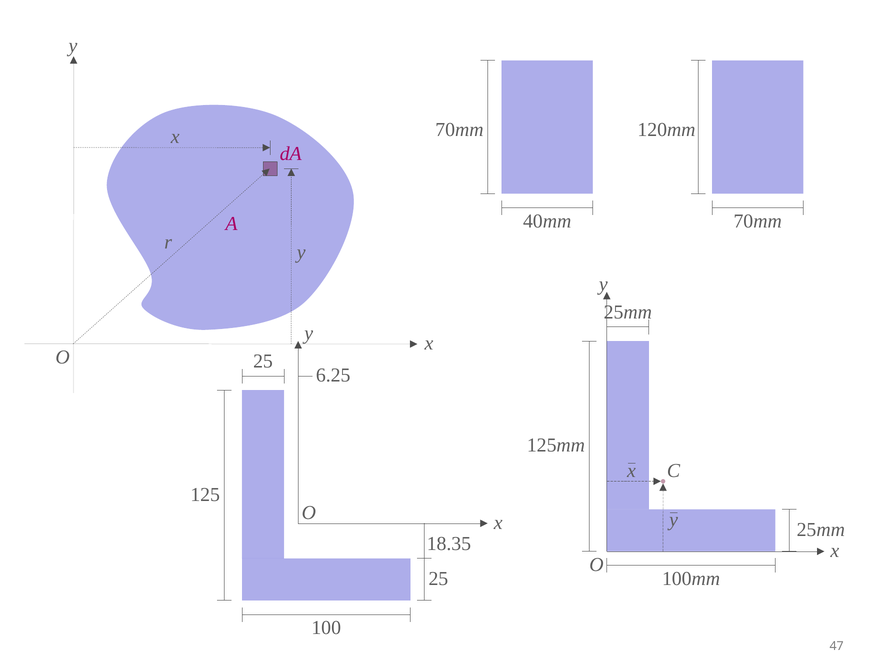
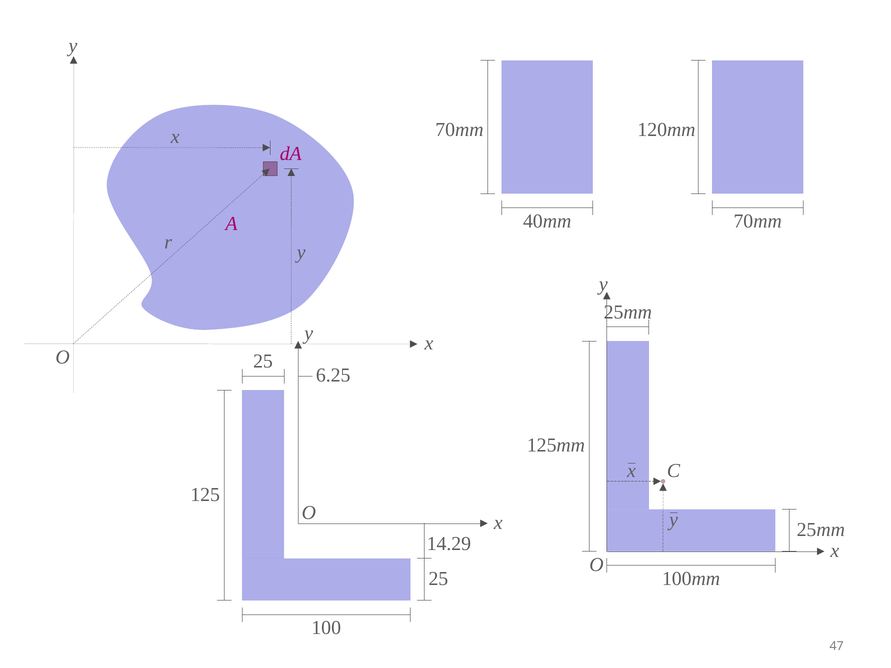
18.35: 18.35 -> 14.29
